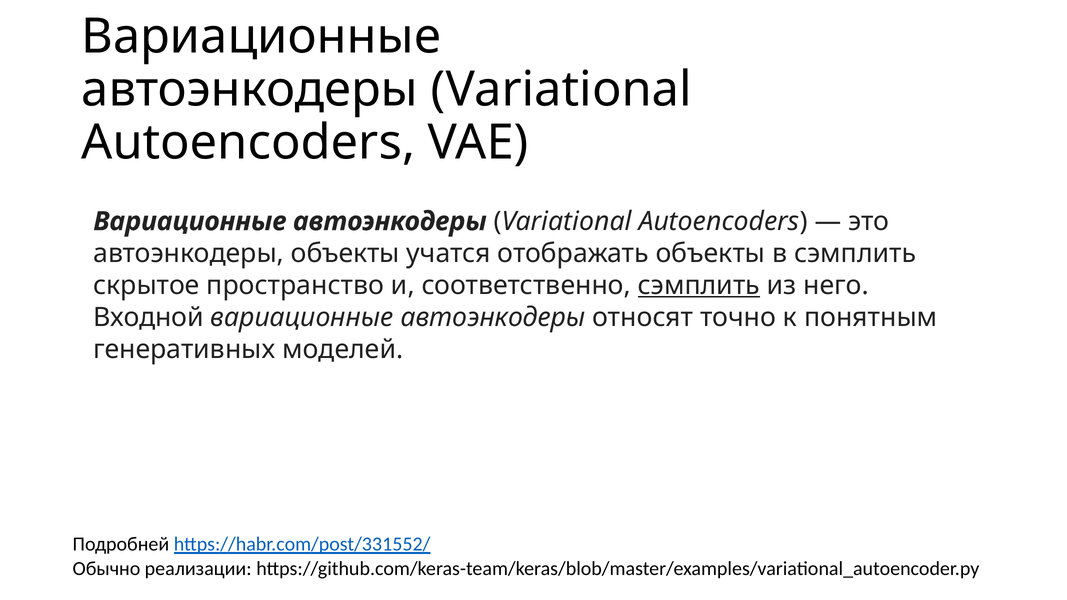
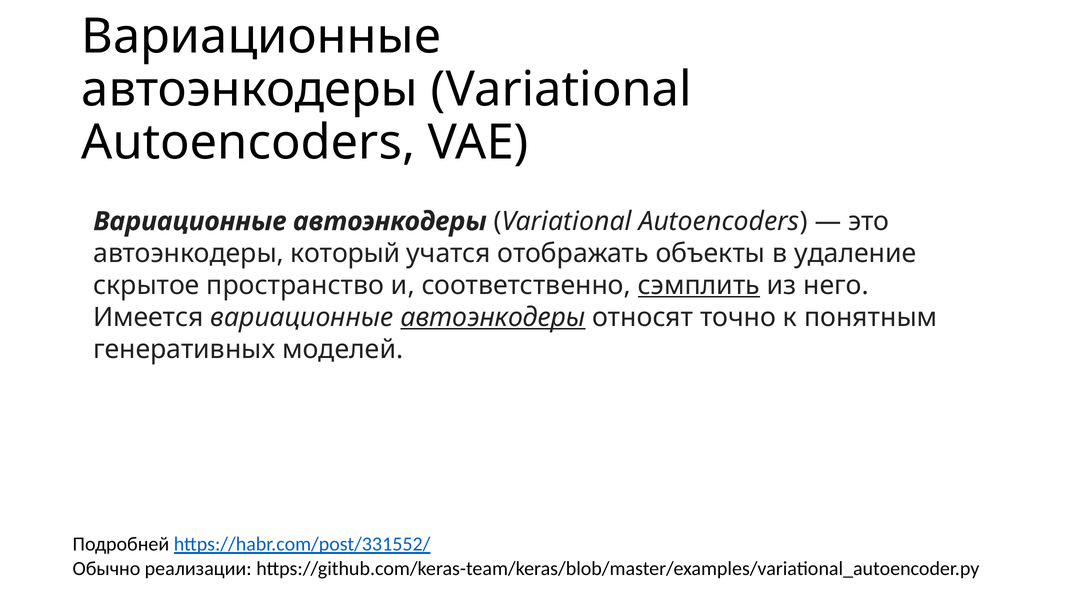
автоэнкодеры объекты: объекты -> который
в сэмплить: сэмплить -> удаление
Входной: Входной -> Имеется
автоэнкодеры at (493, 318) underline: none -> present
